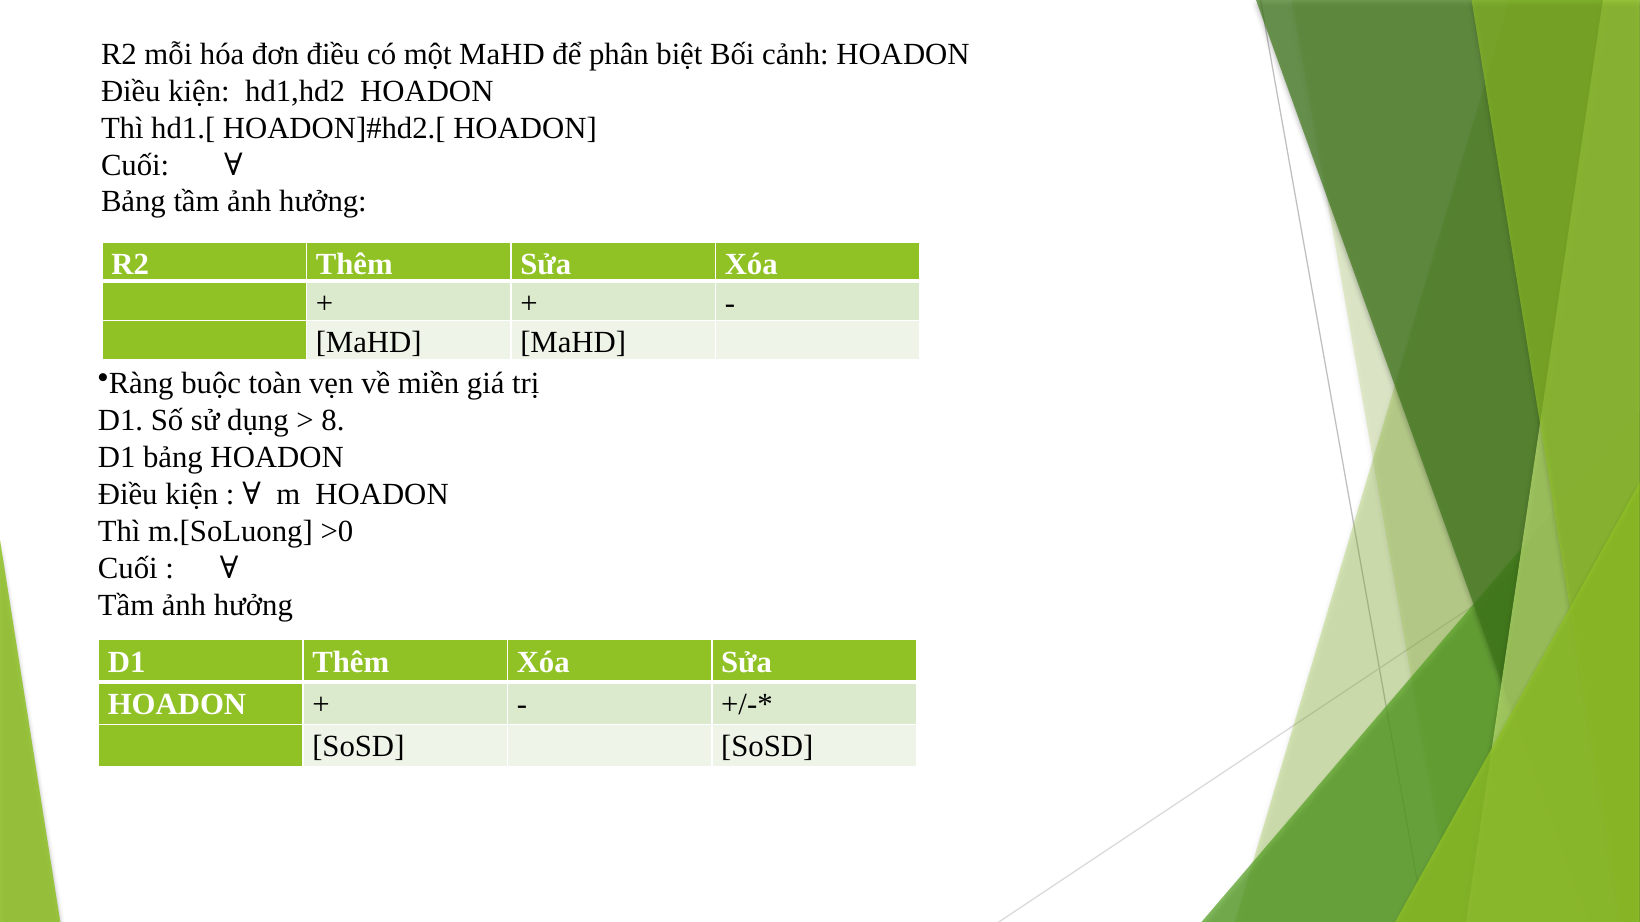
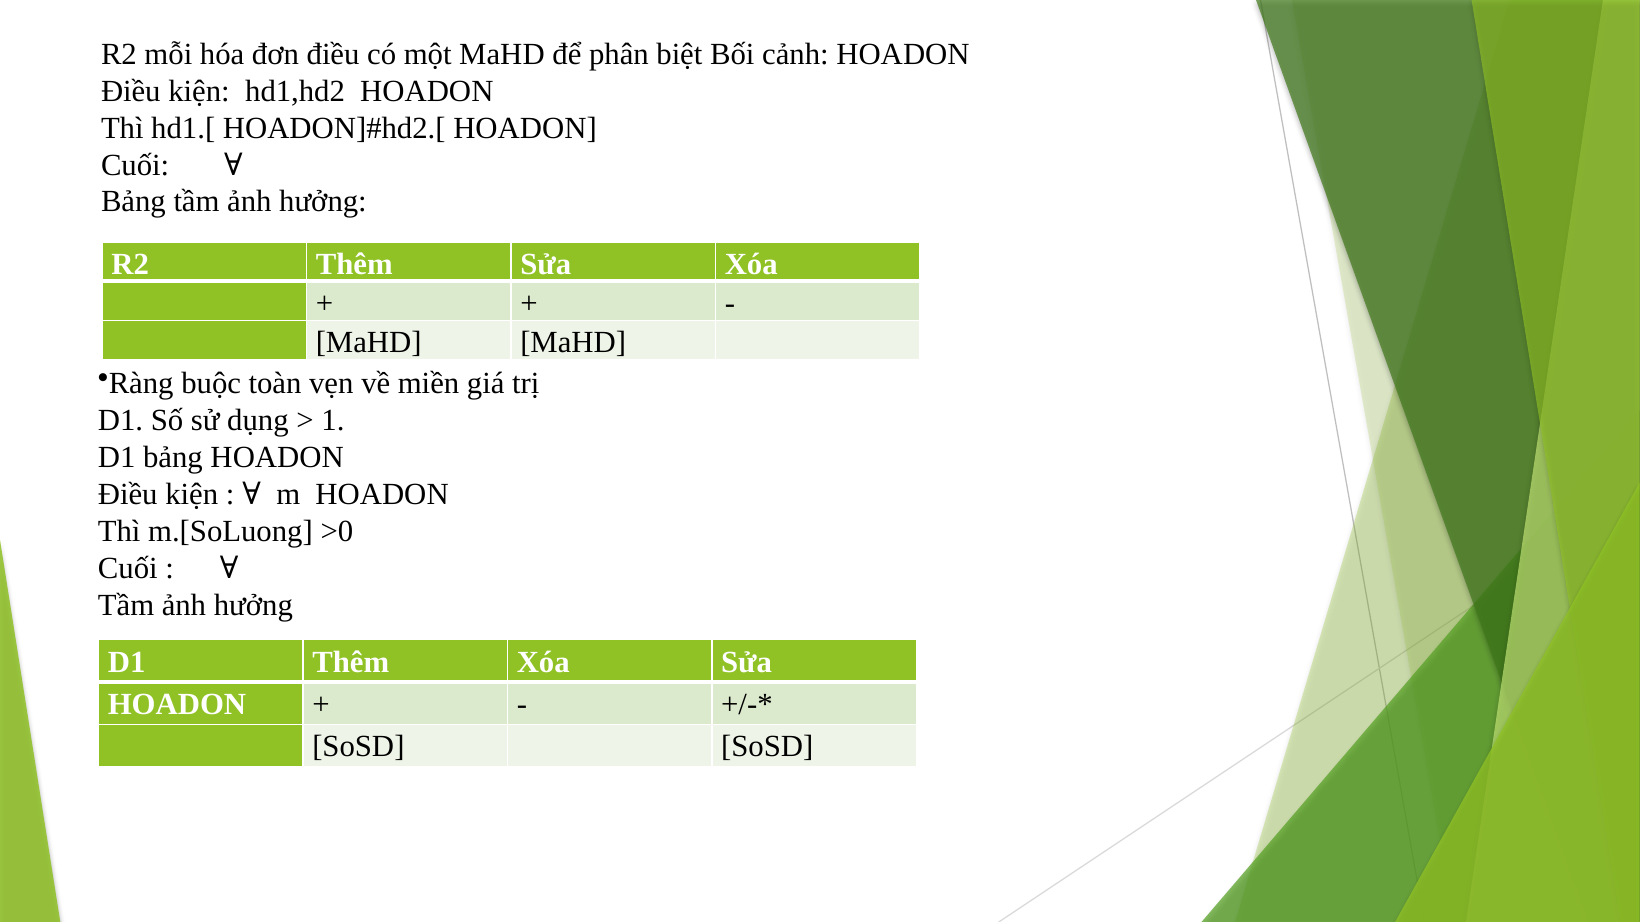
8: 8 -> 1
